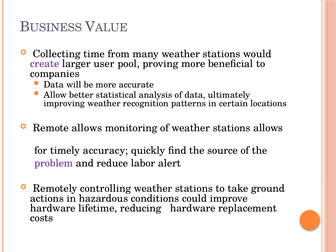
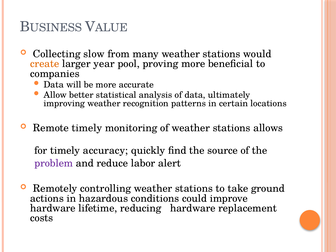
time: time -> slow
create colour: purple -> orange
user: user -> year
Remote allows: allows -> timely
